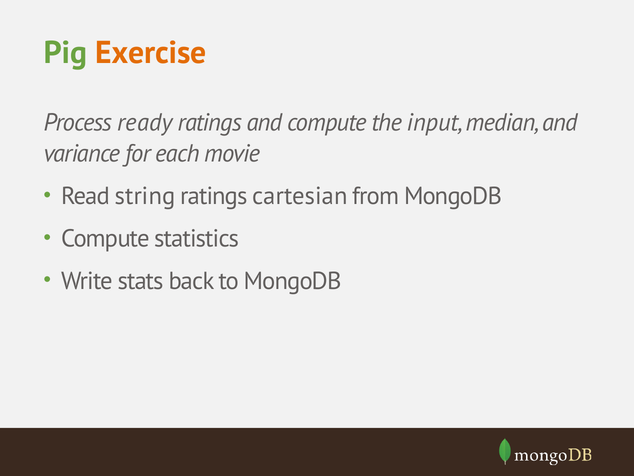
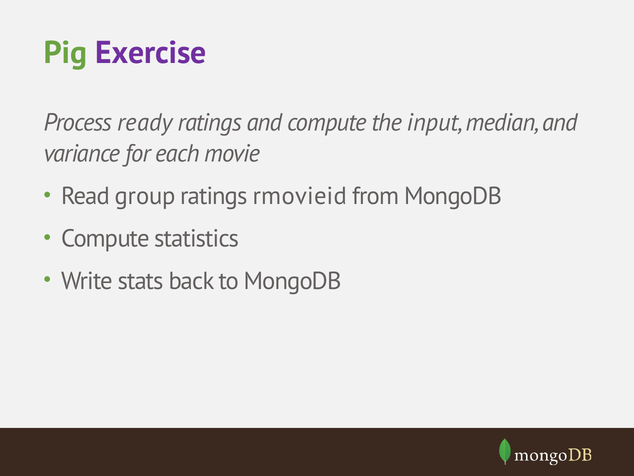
Exercise colour: orange -> purple
string: string -> group
cartesian: cartesian -> rmovieid
